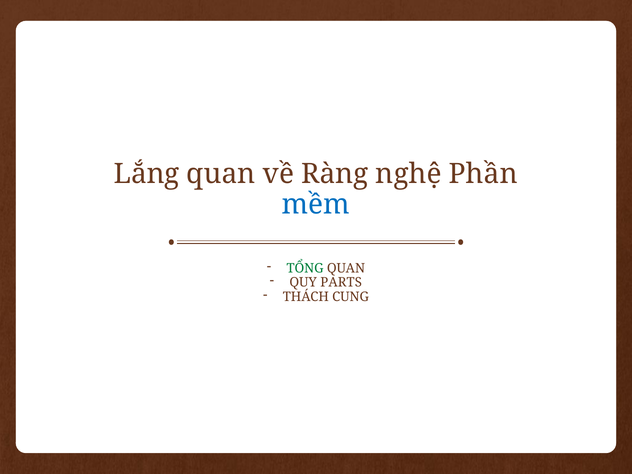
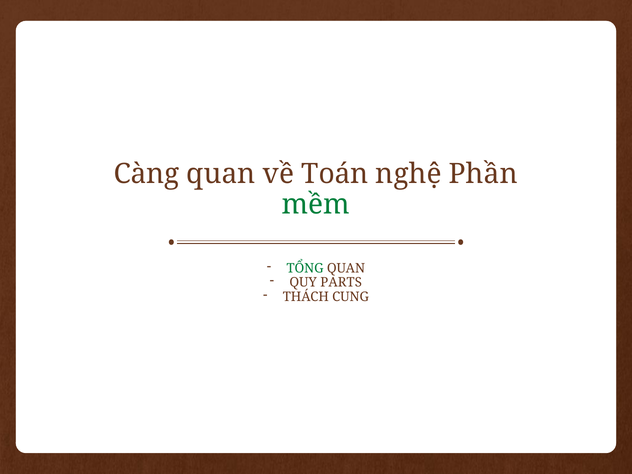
Lắng: Lắng -> Càng
Ràng: Ràng -> Toán
mềm colour: blue -> green
